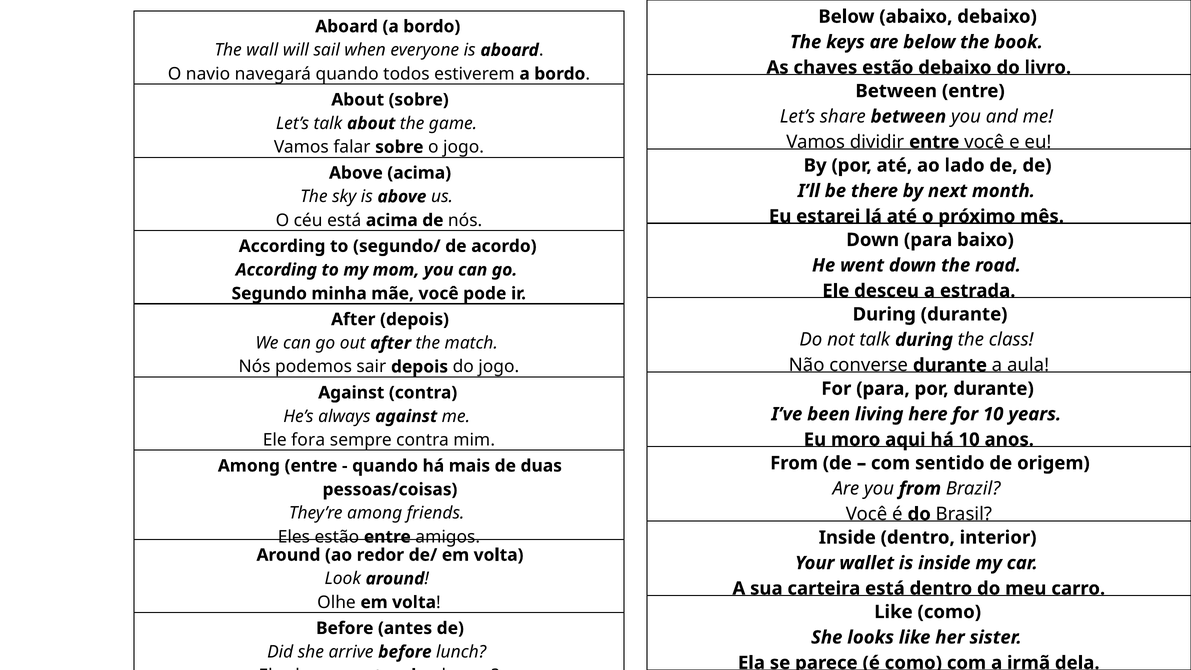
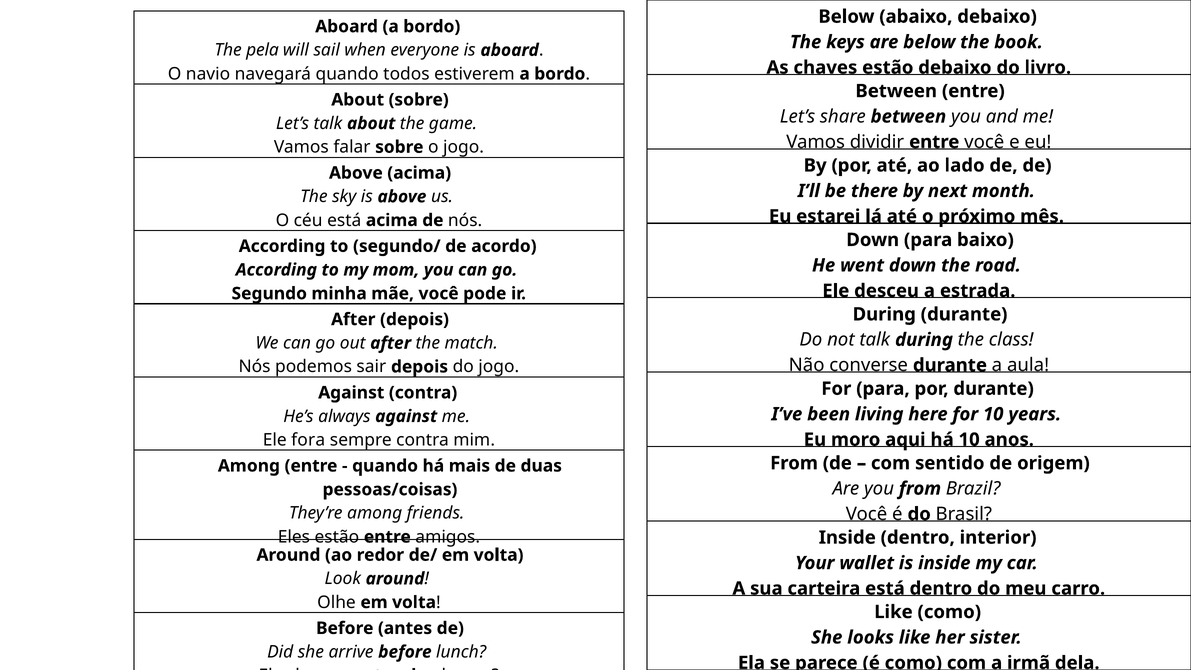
wall: wall -> pela
